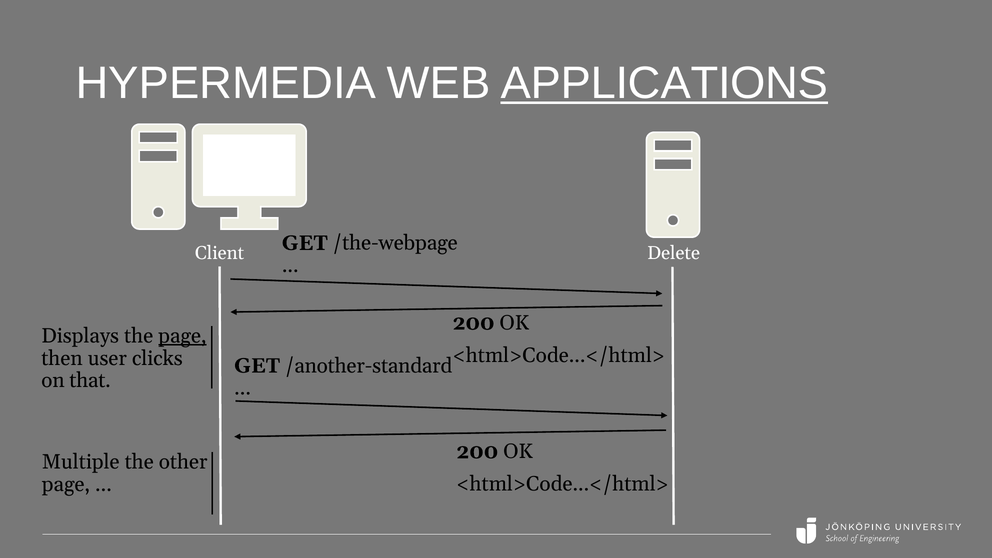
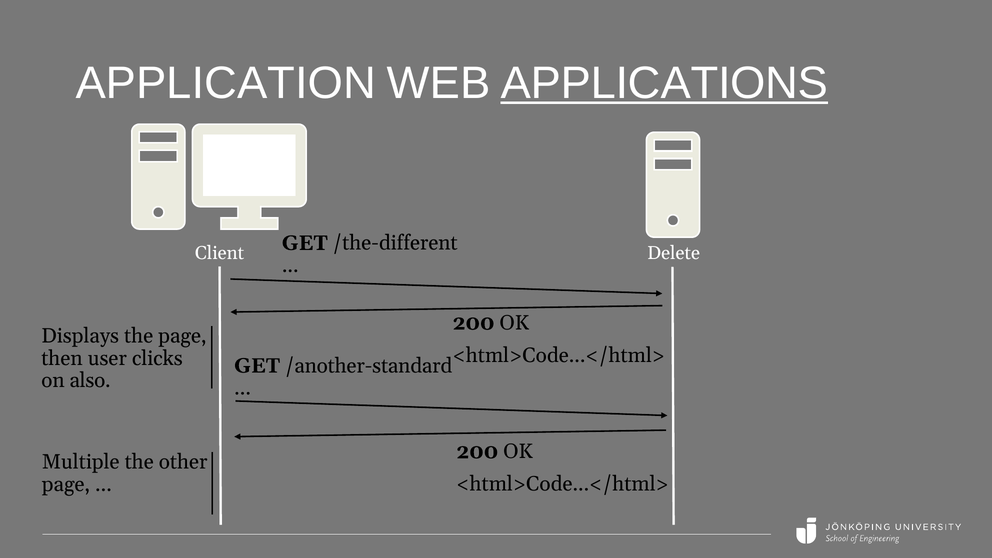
HYPERMEDIA: HYPERMEDIA -> APPLICATION
/the-webpage: /the-webpage -> /the-different
page at (182, 336) underline: present -> none
that: that -> also
